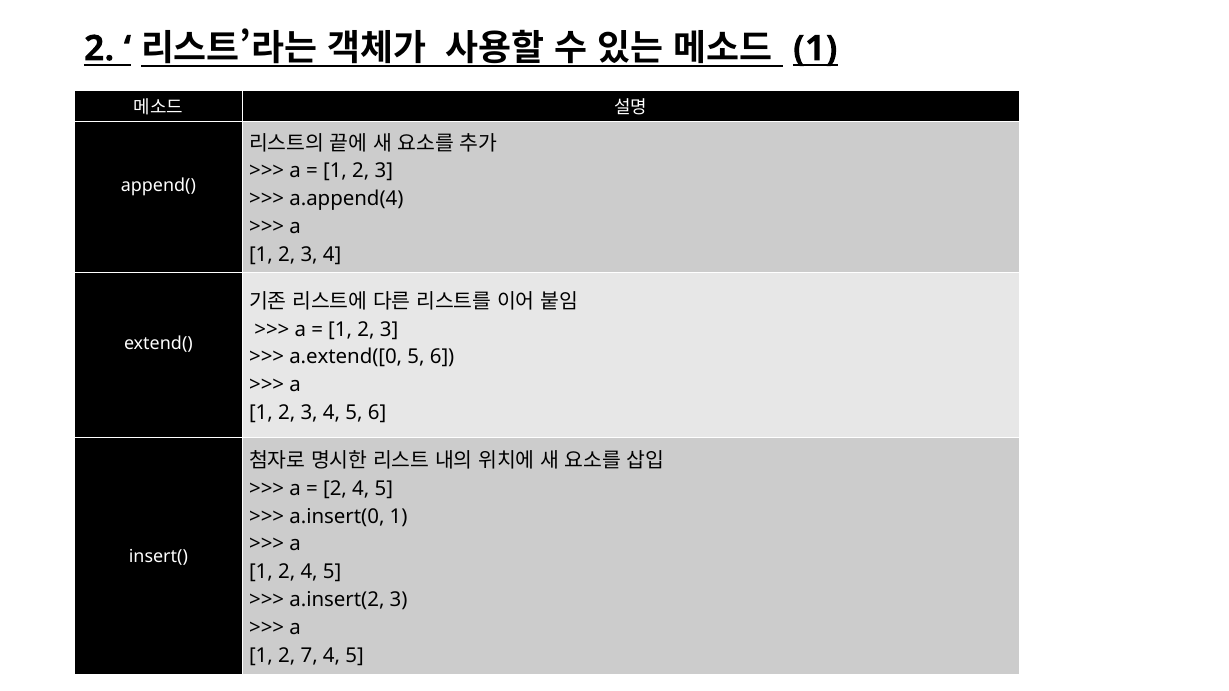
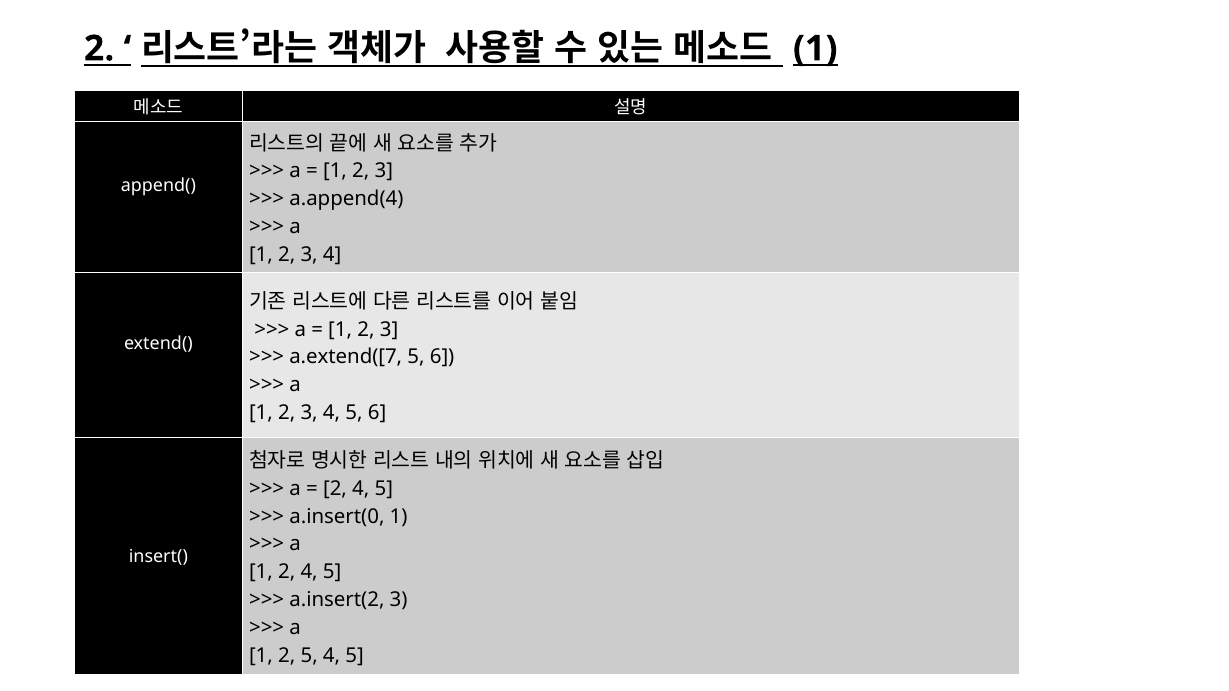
a.extend([0: a.extend([0 -> a.extend([7
2 7: 7 -> 5
